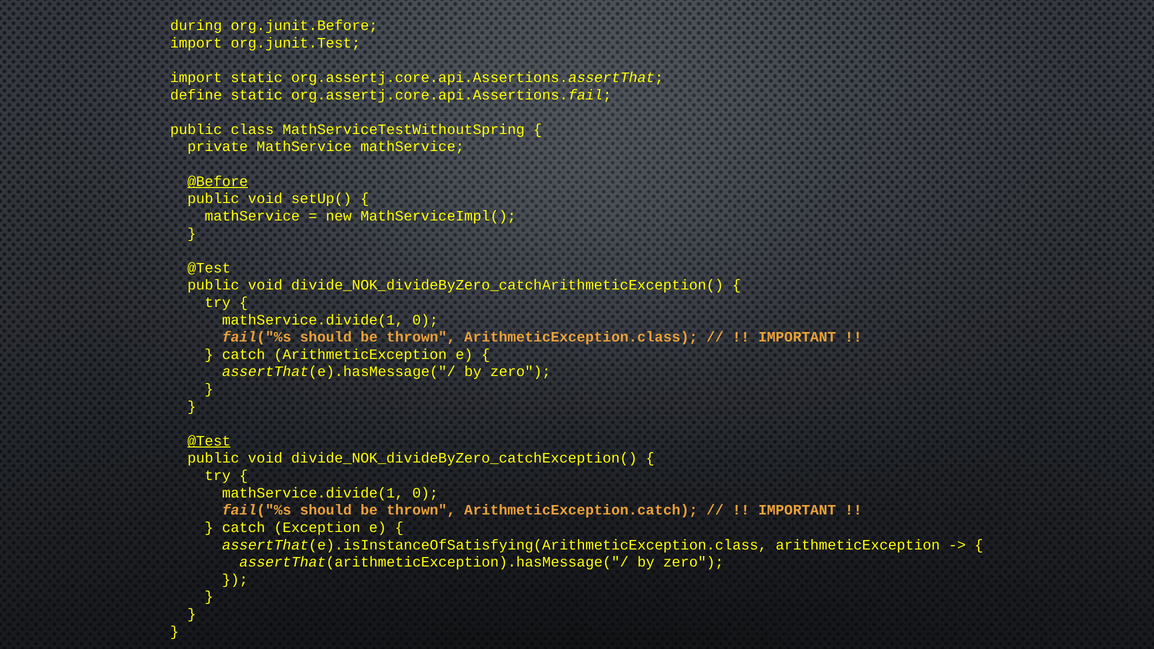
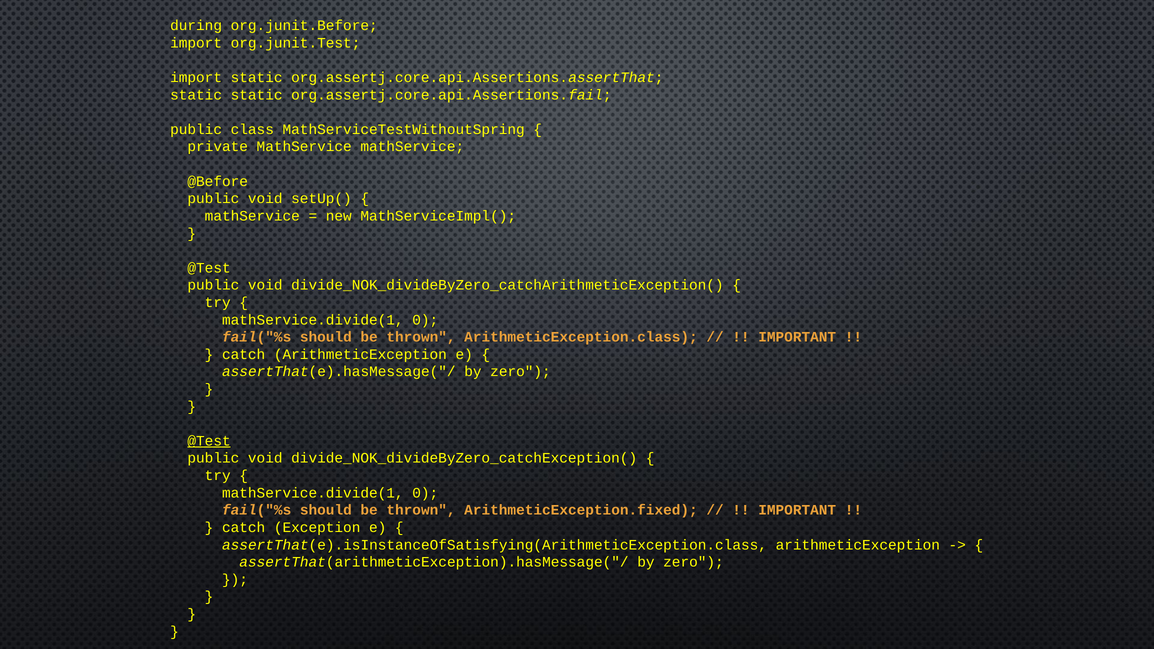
define at (196, 95): define -> static
@Before underline: present -> none
ArithmeticException.catch: ArithmeticException.catch -> ArithmeticException.fixed
